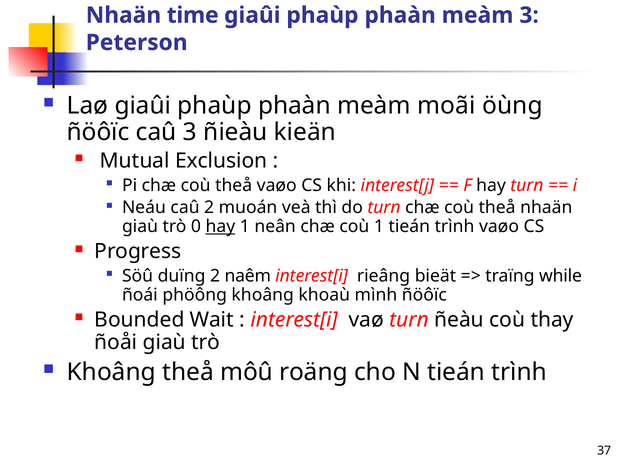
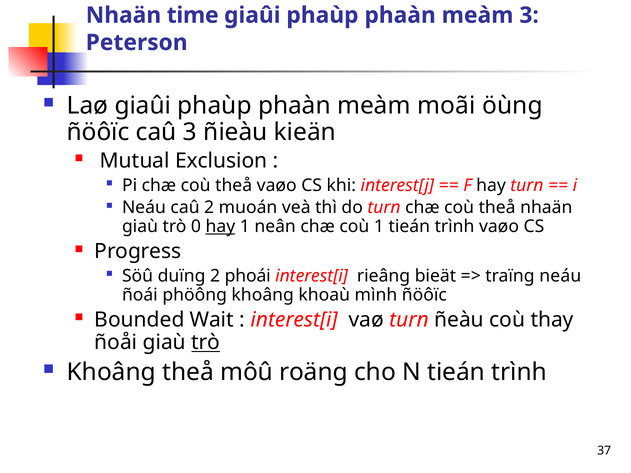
naêm: naêm -> phoái
traïng while: while -> neáu
trò at (206, 343) underline: none -> present
